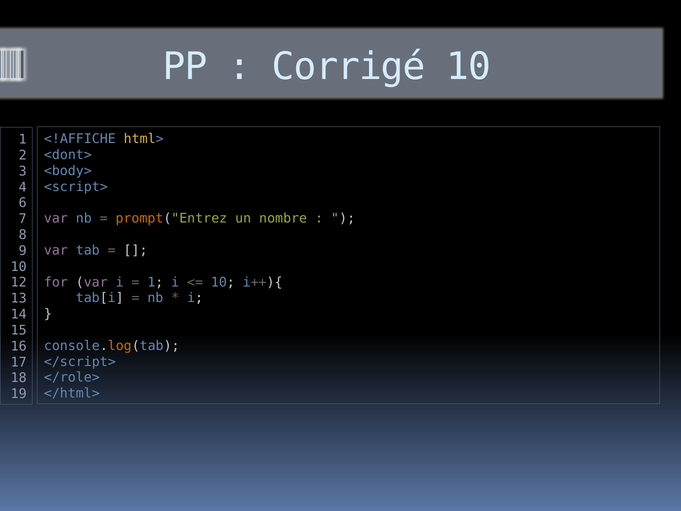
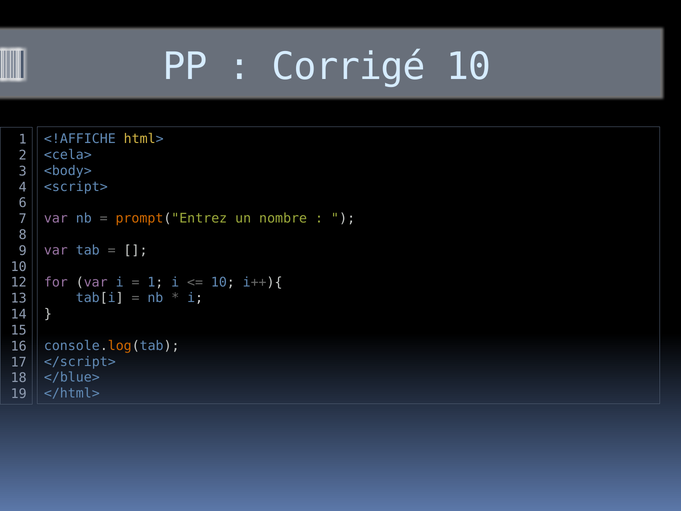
<dont>: <dont> -> <cela>
</role>: </role> -> </blue>
